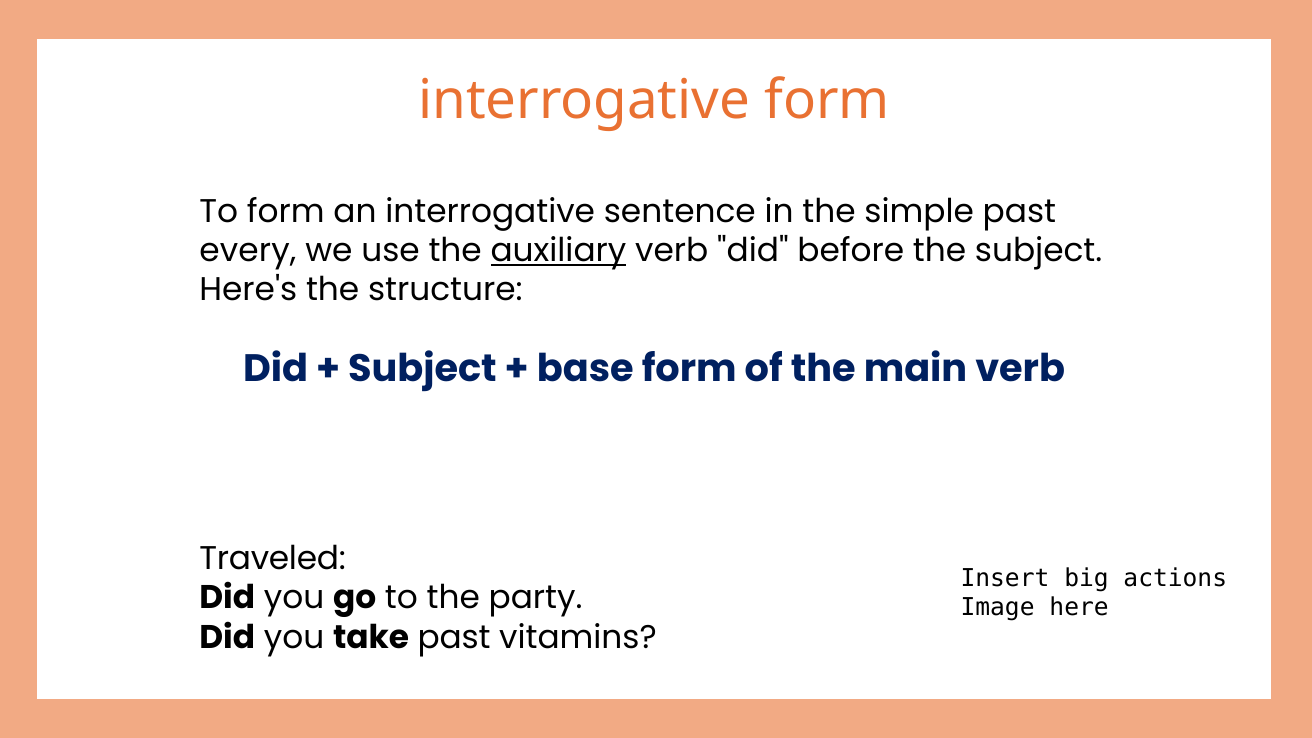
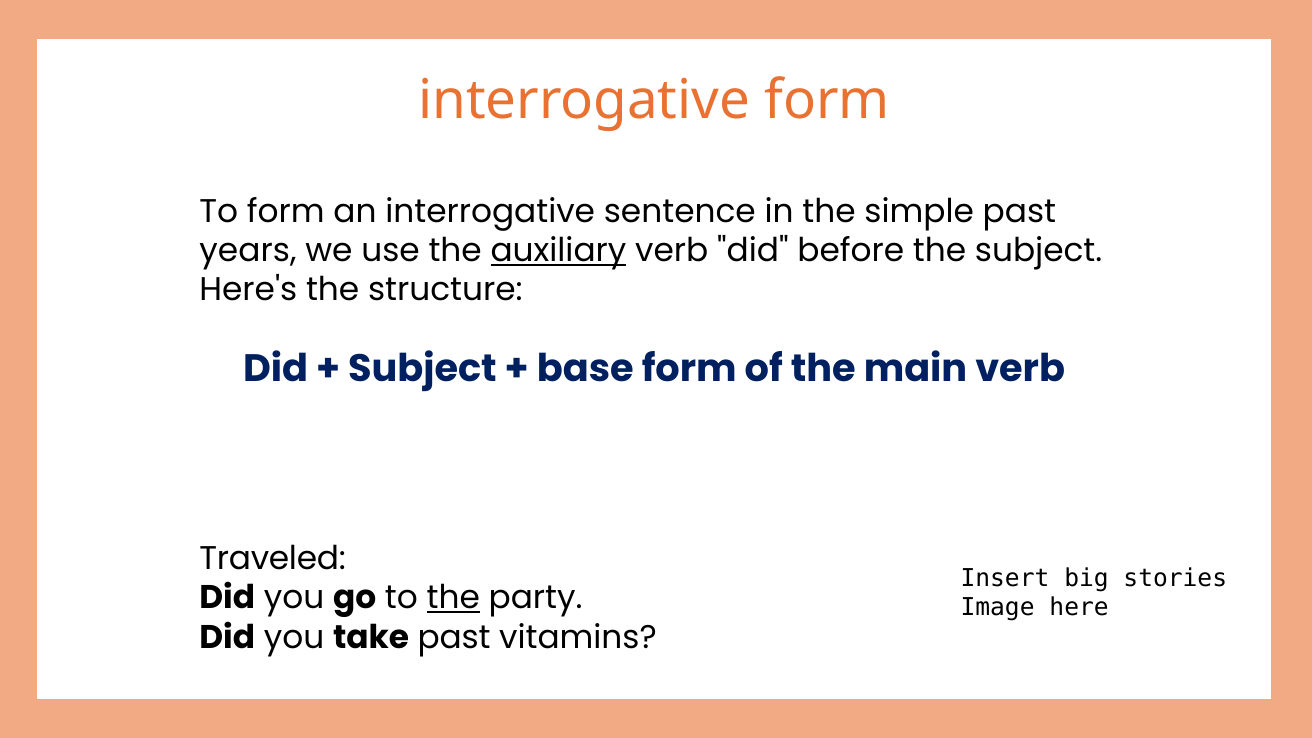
every: every -> years
actions: actions -> stories
the at (453, 598) underline: none -> present
